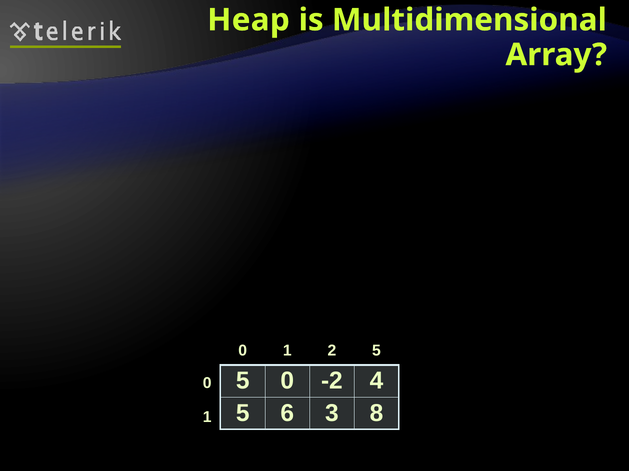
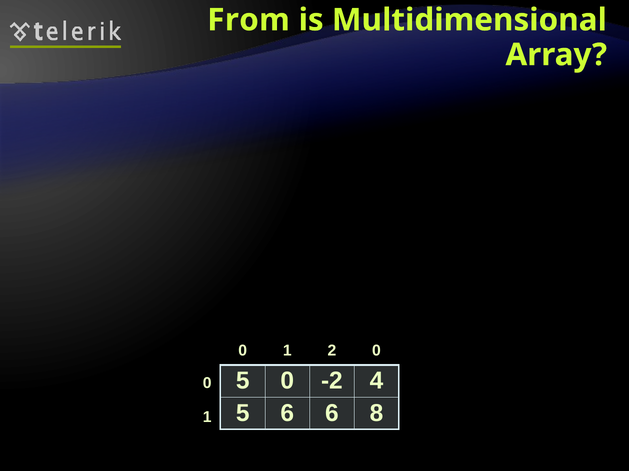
Heap: Heap -> From
2 5: 5 -> 0
6 3: 3 -> 6
